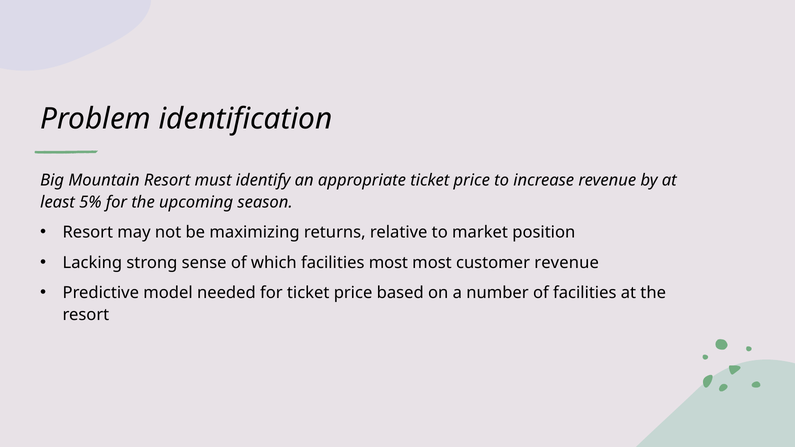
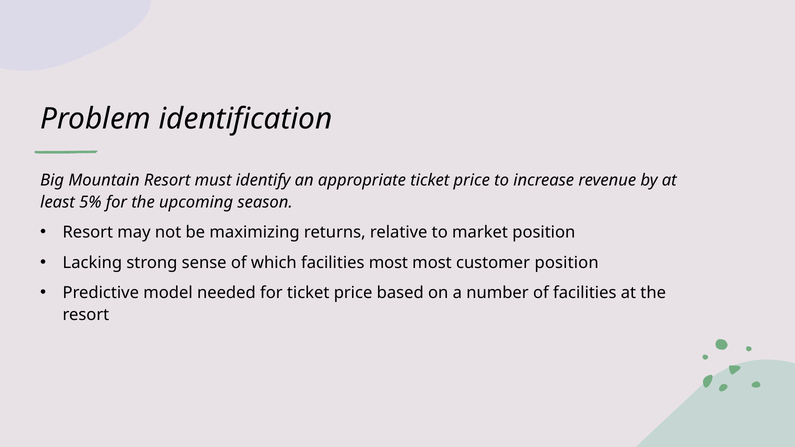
customer revenue: revenue -> position
